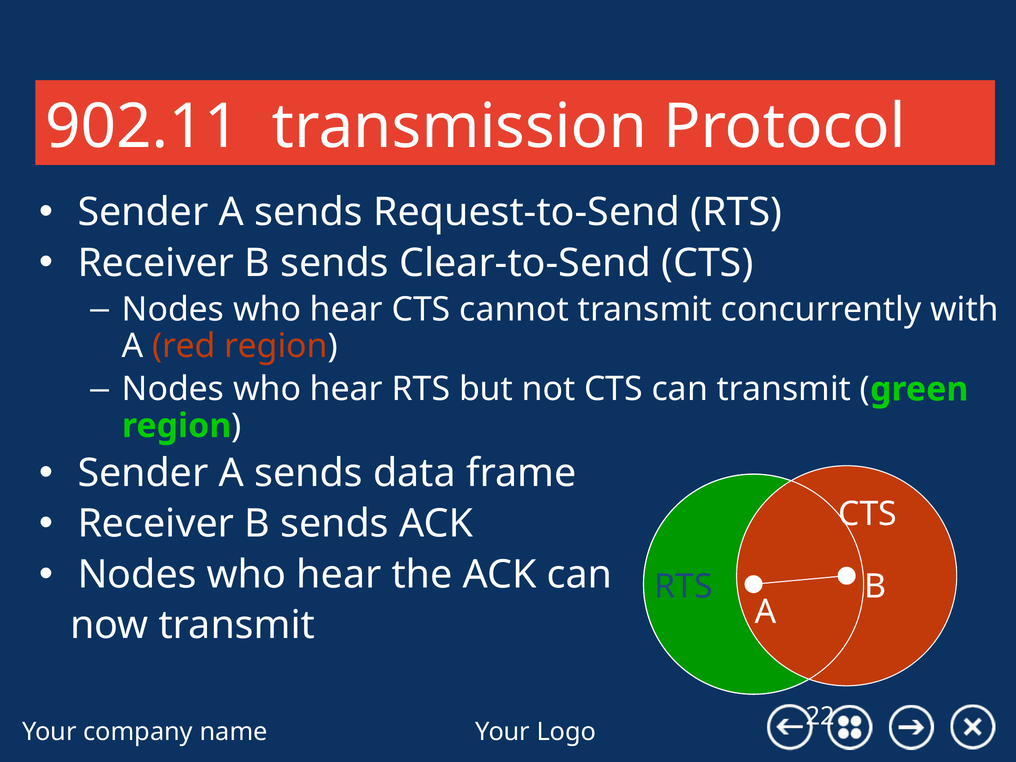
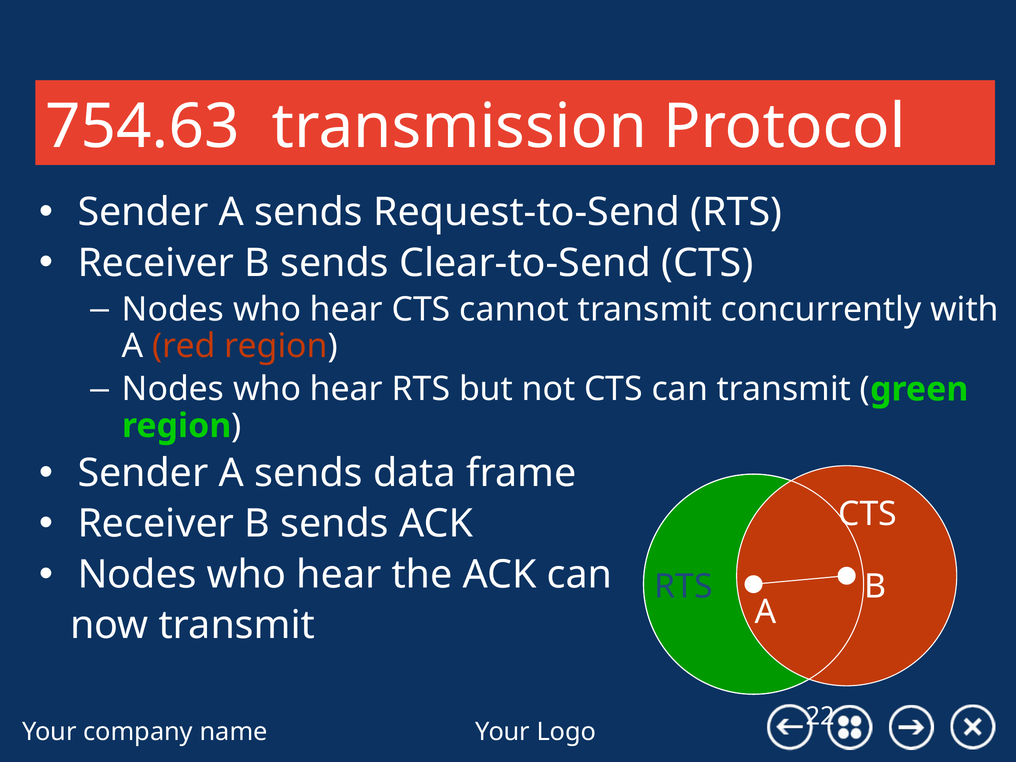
902.11: 902.11 -> 754.63
